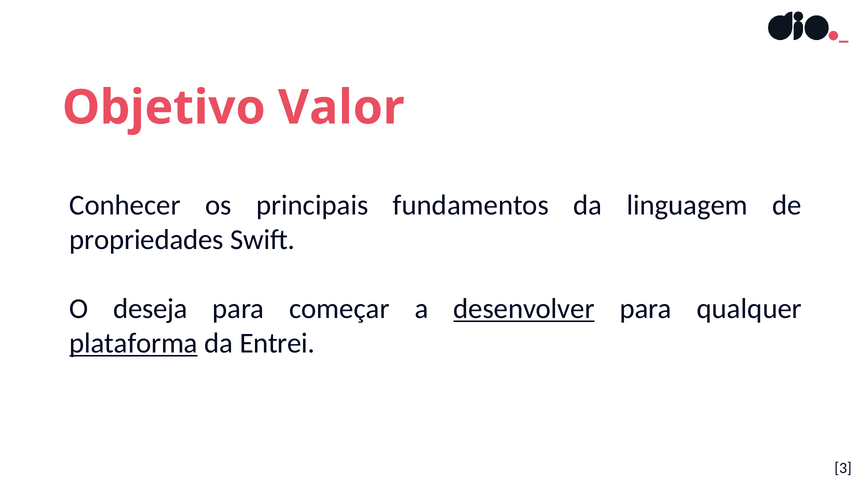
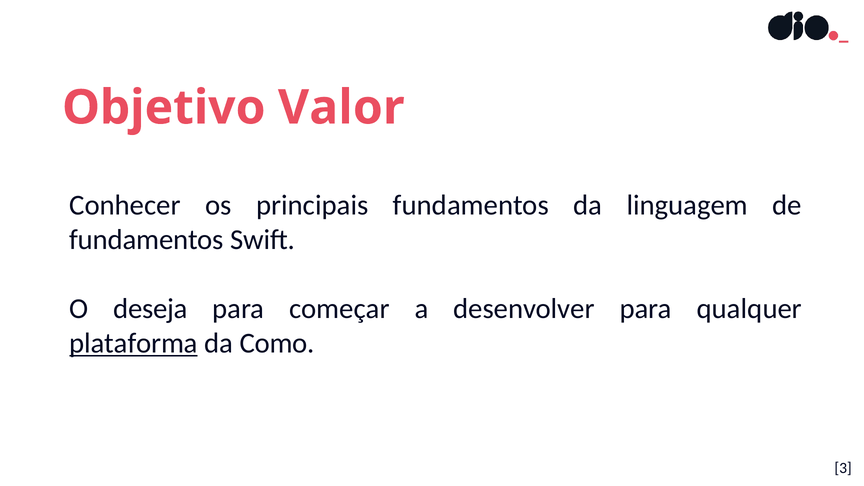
propriedades at (146, 240): propriedades -> fundamentos
desenvolver underline: present -> none
Entrei: Entrei -> Como
